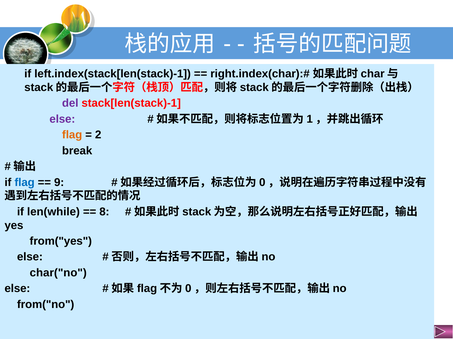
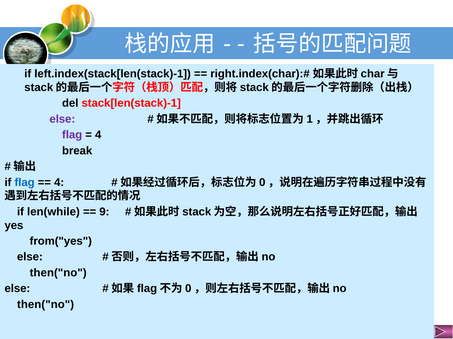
del colour: purple -> black
flag at (72, 135) colour: orange -> purple
2 at (98, 135): 2 -> 4
9 at (59, 183): 9 -> 4
8: 8 -> 9
char("no at (58, 273): char("no -> then("no
from("no at (46, 305): from("no -> then("no
